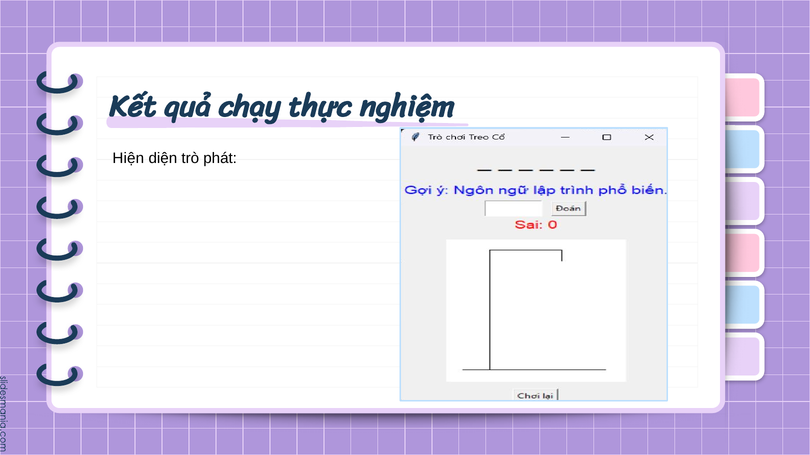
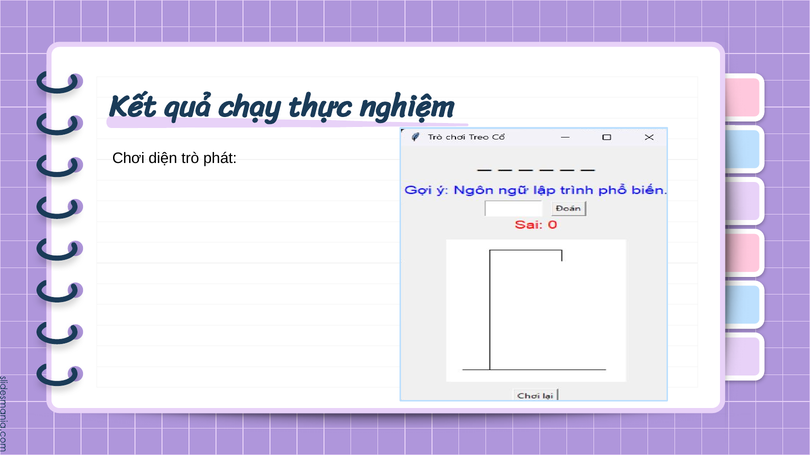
Hiện: Hiện -> Chơi
